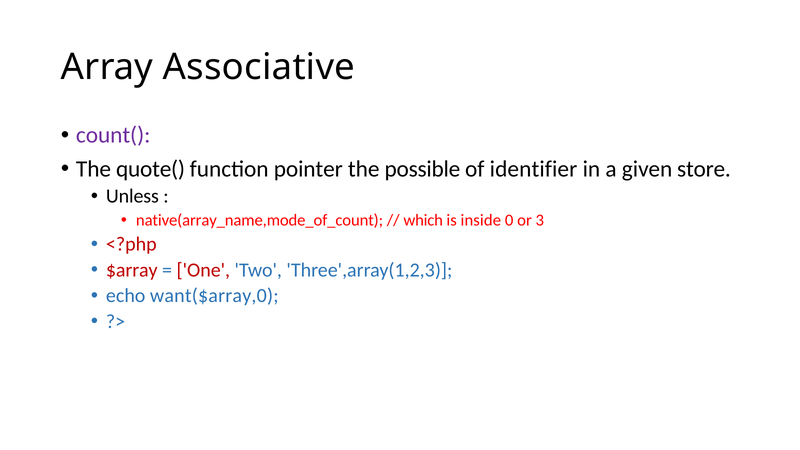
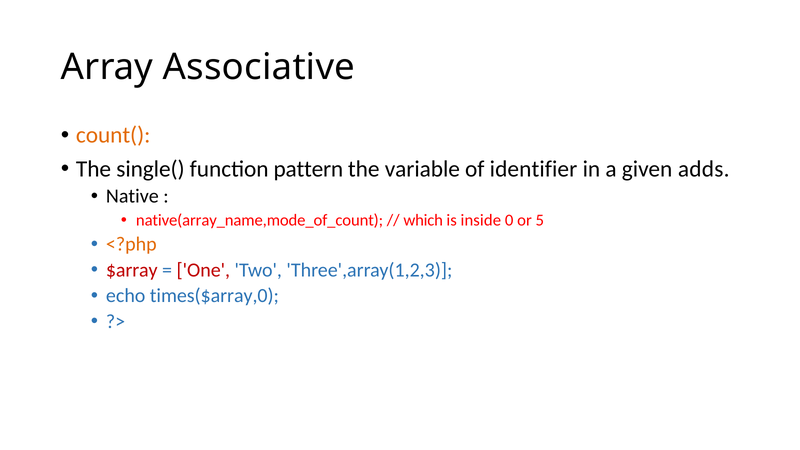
count( colour: purple -> orange
quote(: quote( -> single(
pointer: pointer -> pattern
possible: possible -> variable
store: store -> adds
Unless: Unless -> Native
3: 3 -> 5
<?php colour: red -> orange
want($array,0: want($array,0 -> times($array,0
